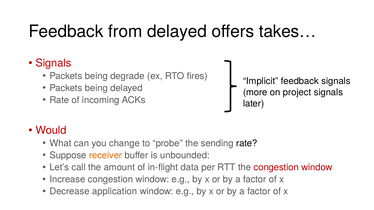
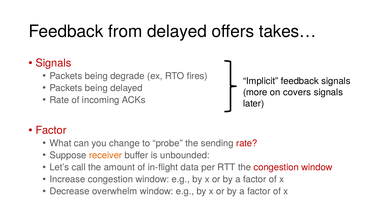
project: project -> covers
Would at (51, 131): Would -> Factor
rate at (247, 144) colour: black -> red
application: application -> overwhelm
